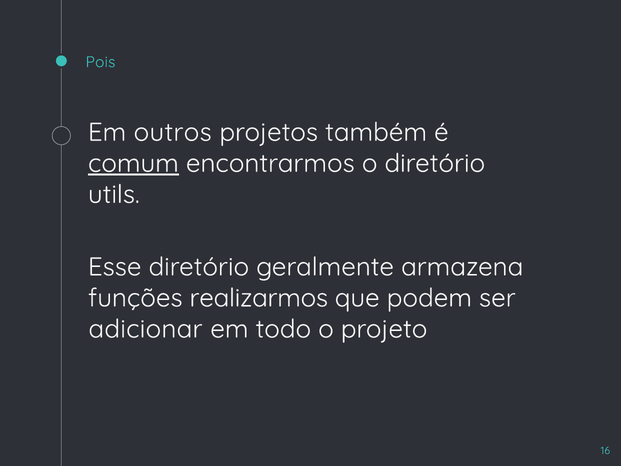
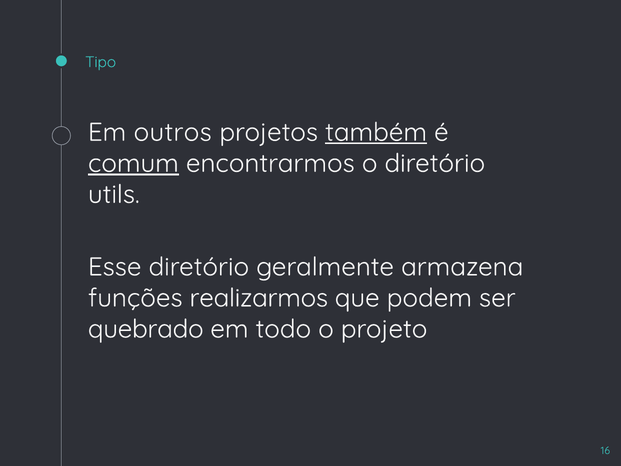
Pois: Pois -> Tipo
também underline: none -> present
adicionar: adicionar -> quebrado
